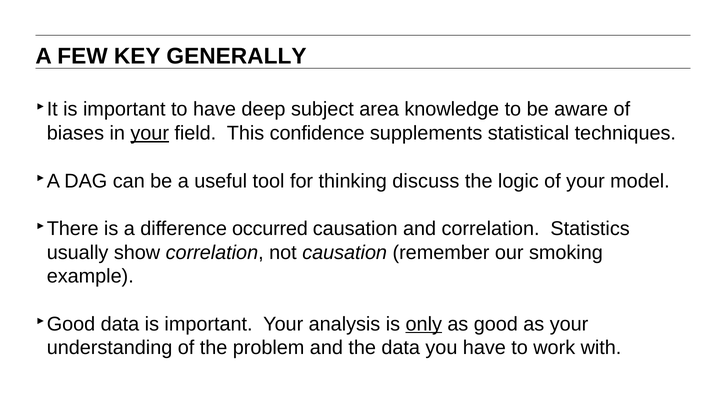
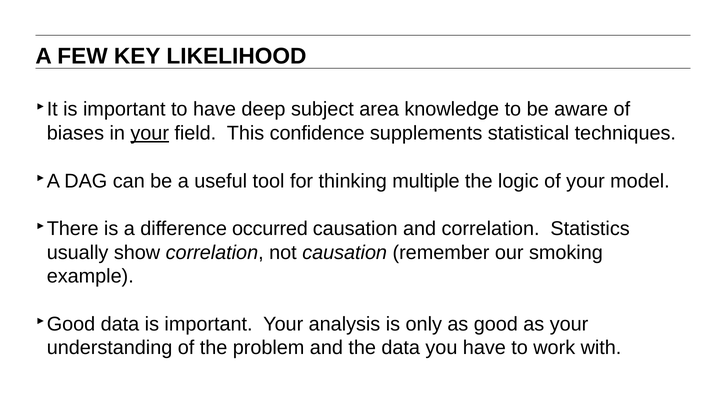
GENERALLY: GENERALLY -> LIKELIHOOD
discuss: discuss -> multiple
only underline: present -> none
